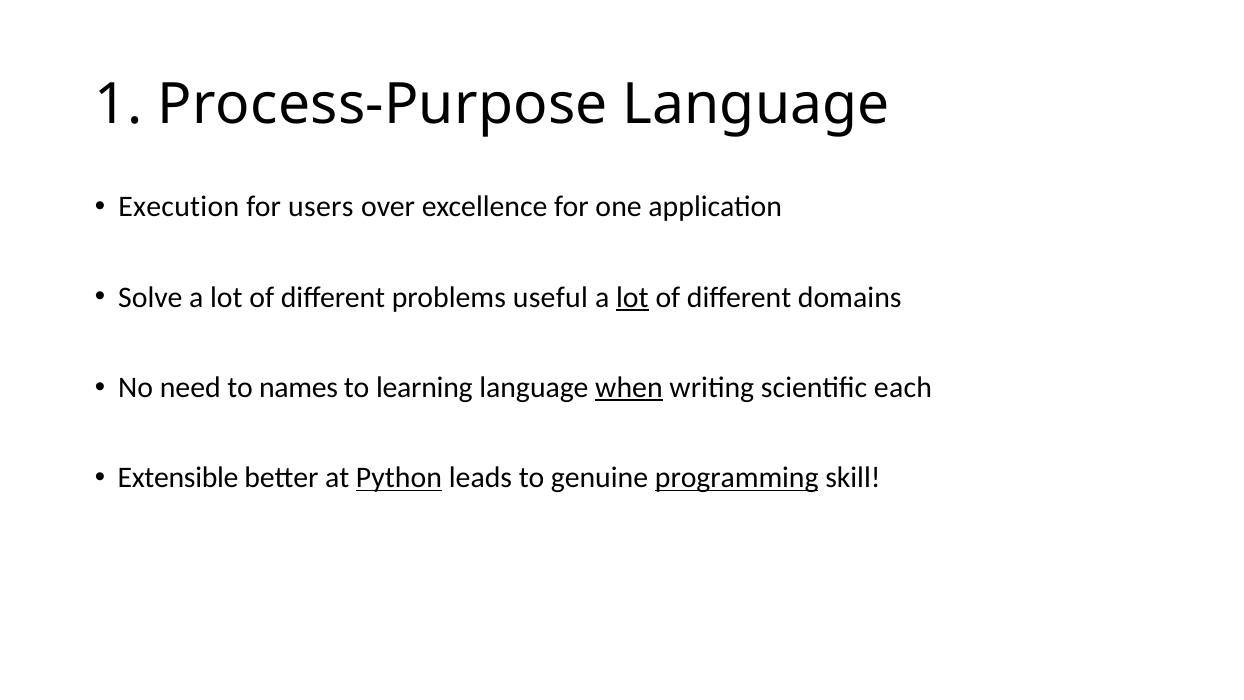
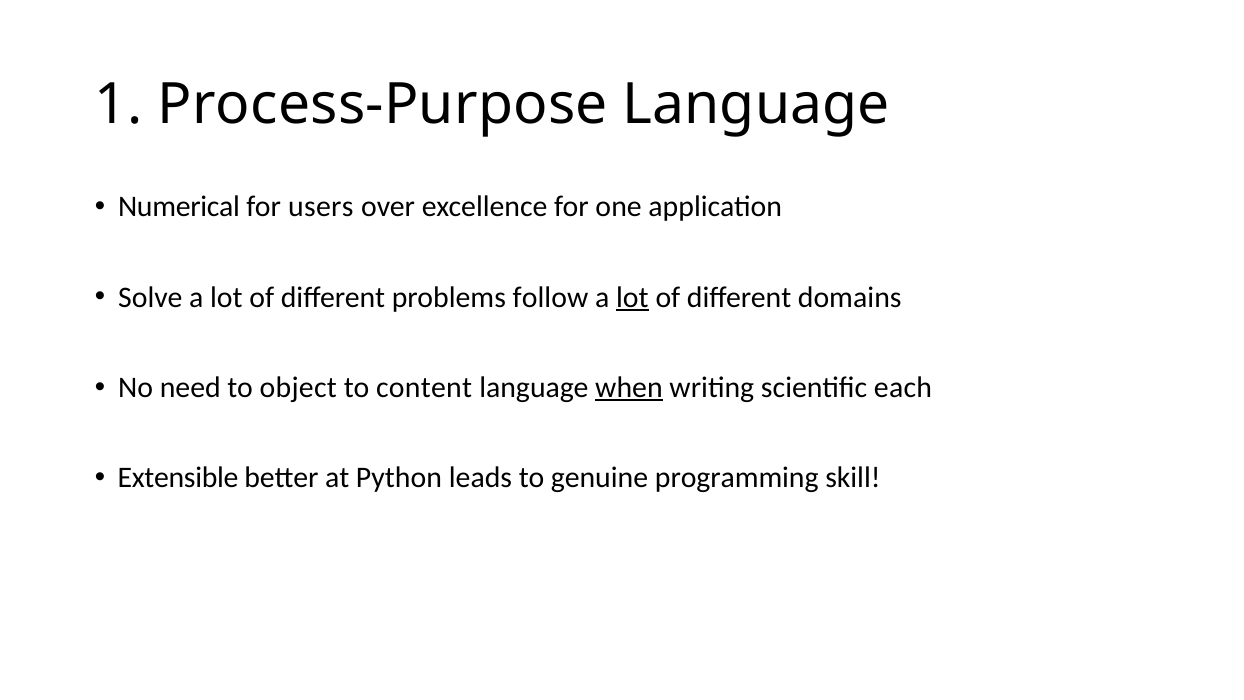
Execution: Execution -> Numerical
useful: useful -> follow
names: names -> object
learning: learning -> content
Python underline: present -> none
programming underline: present -> none
